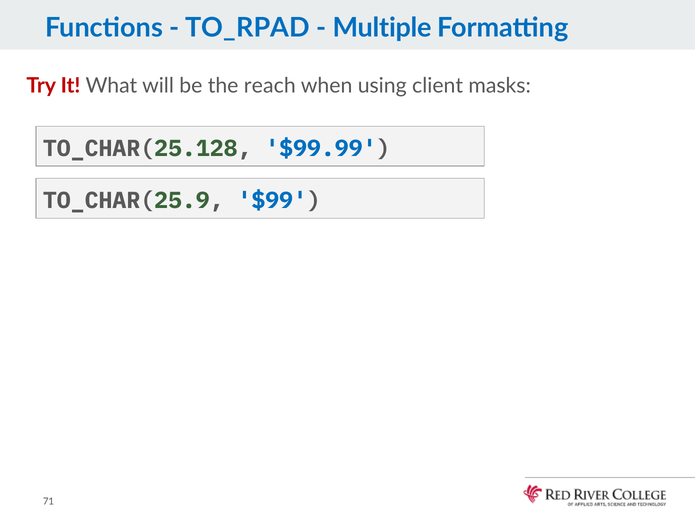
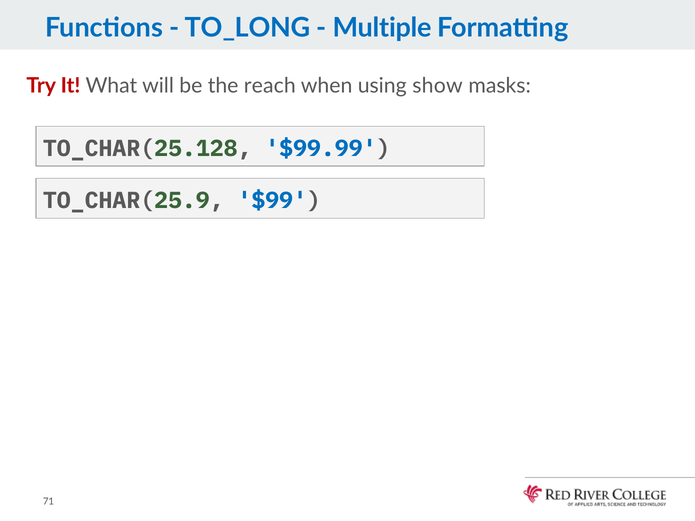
TO_RPAD: TO_RPAD -> TO_LONG
client: client -> show
